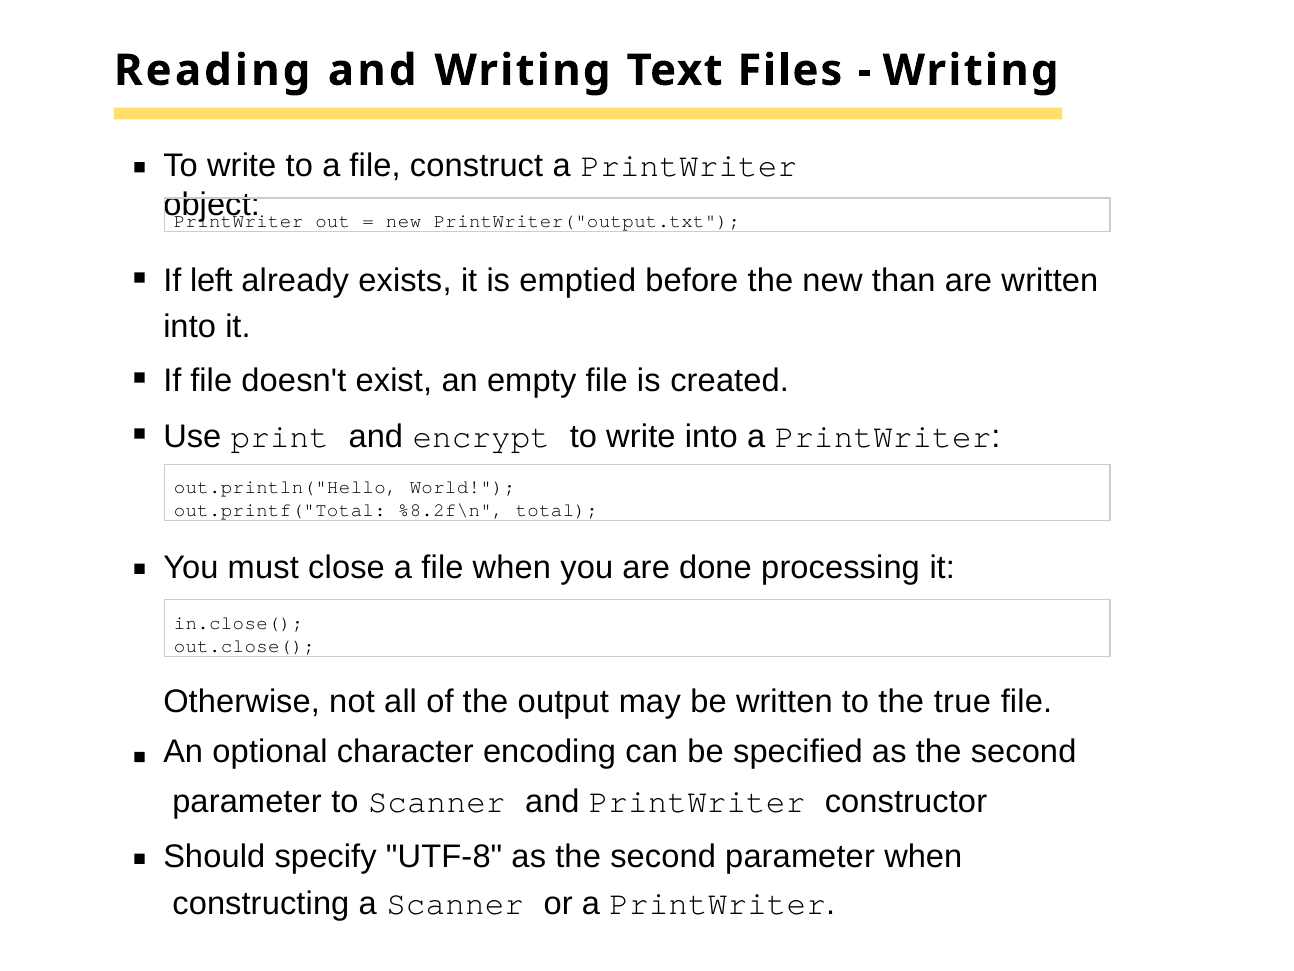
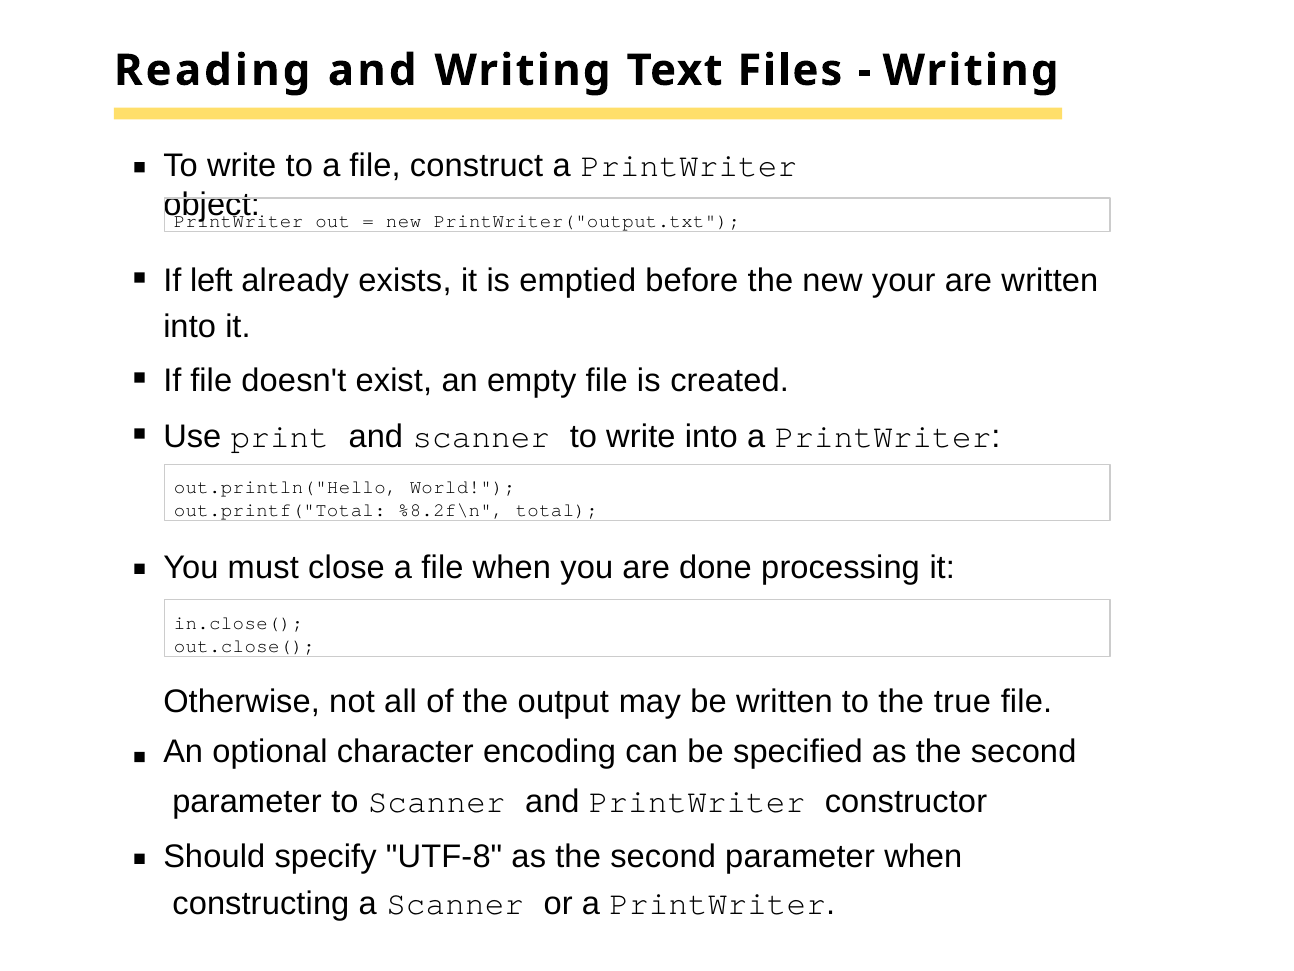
than: than -> your
and encrypt: encrypt -> scanner
